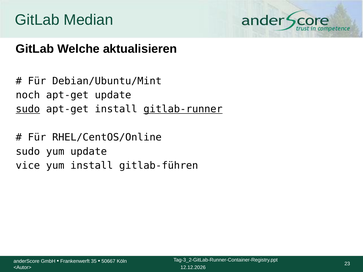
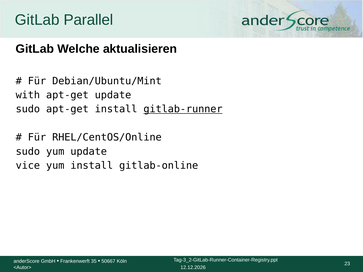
Median: Median -> Parallel
noch: noch -> with
sudo at (28, 109) underline: present -> none
gitlab-führen: gitlab-führen -> gitlab-online
